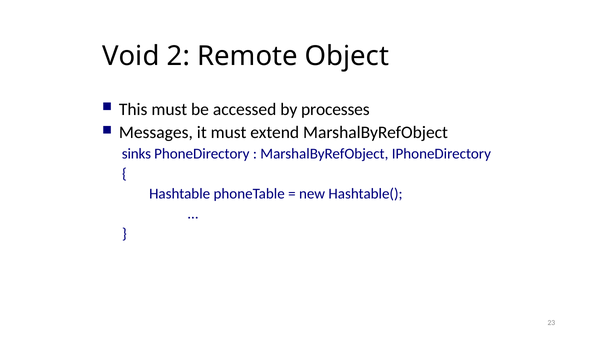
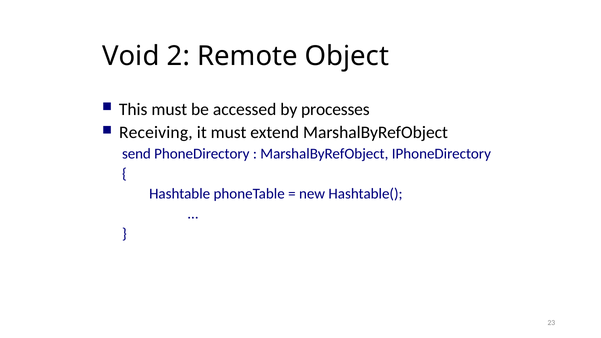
Messages: Messages -> Receiving
sinks: sinks -> send
